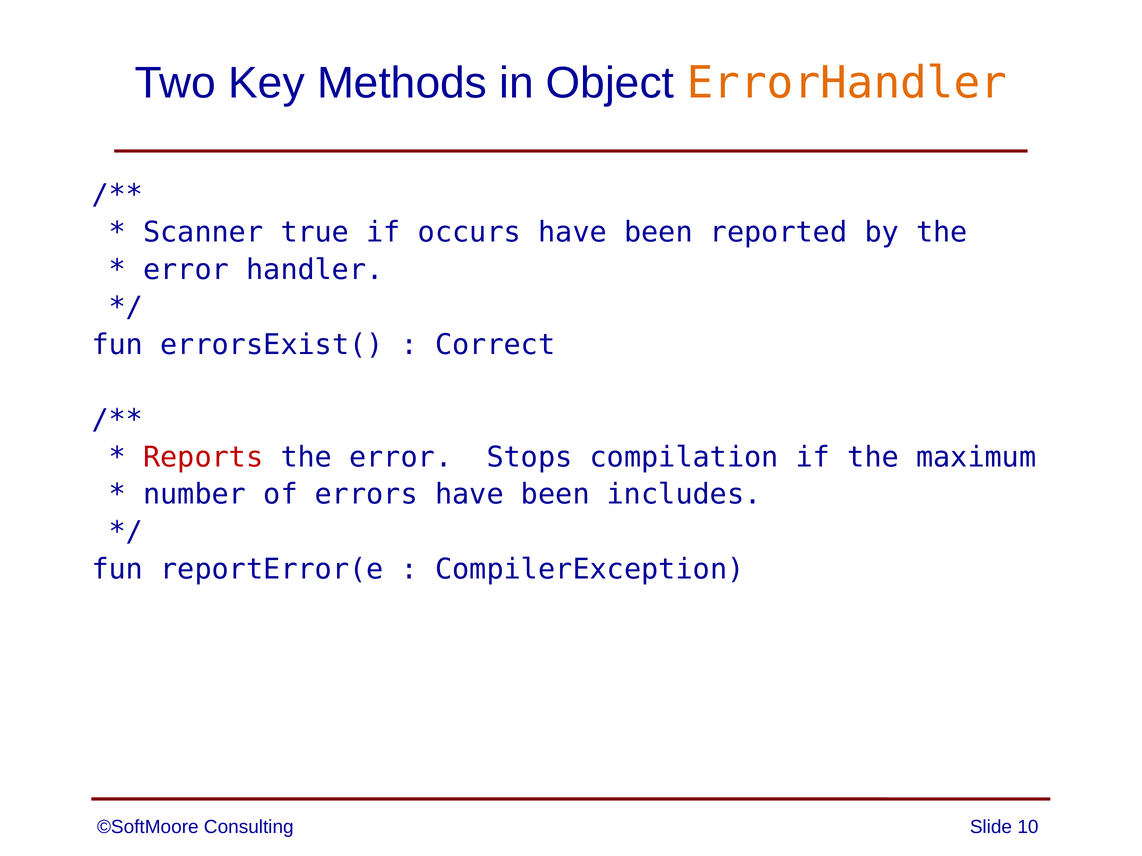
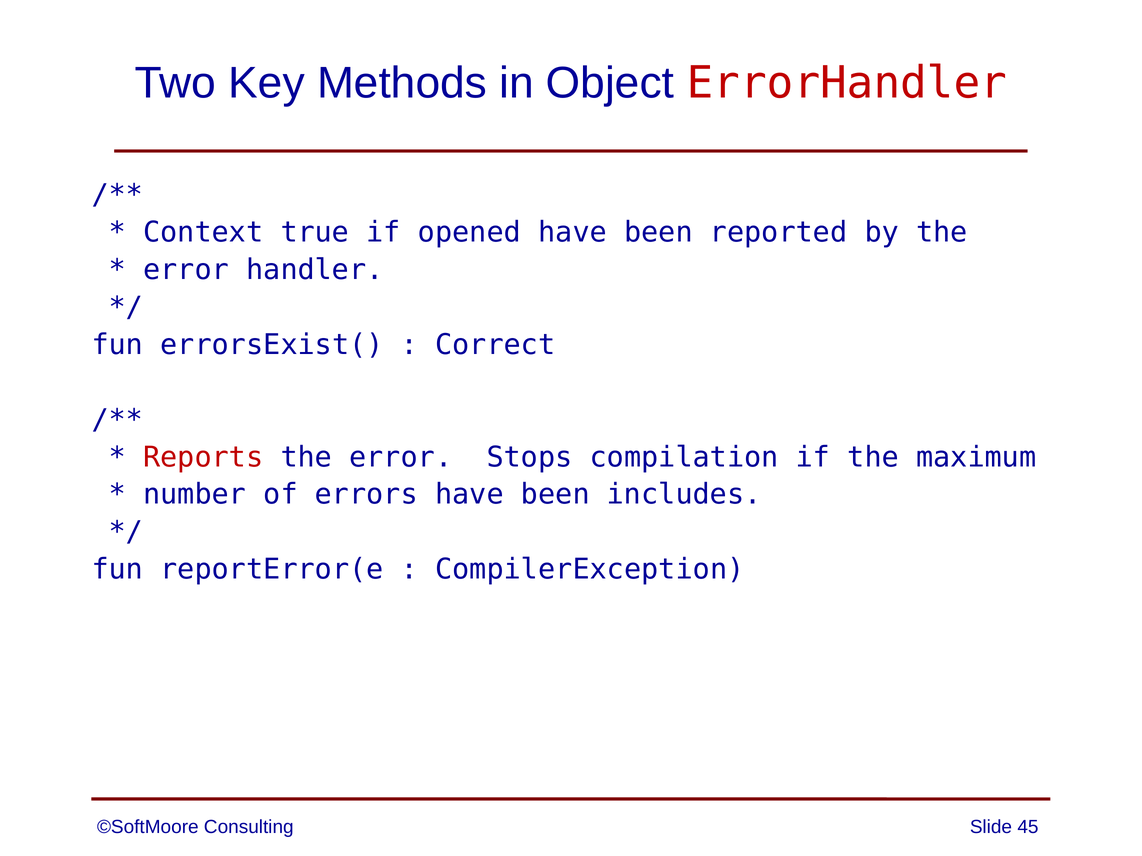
ErrorHandler colour: orange -> red
Scanner: Scanner -> Context
occurs: occurs -> opened
10: 10 -> 45
